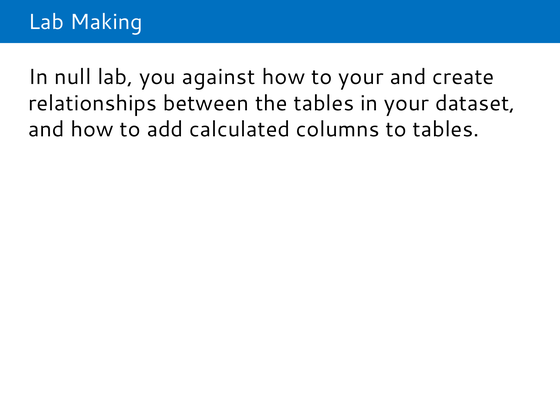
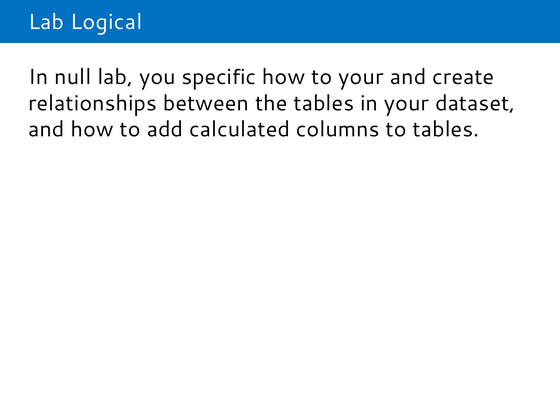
Making: Making -> Logical
against: against -> specific
